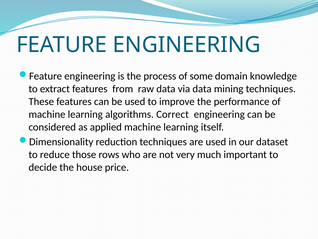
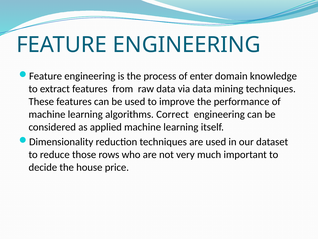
some: some -> enter
